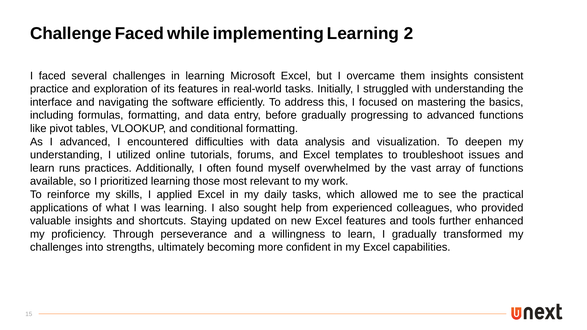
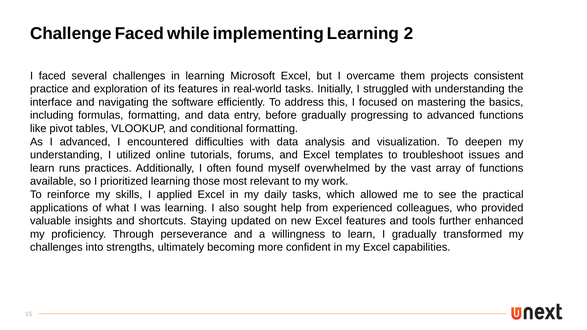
them insights: insights -> projects
